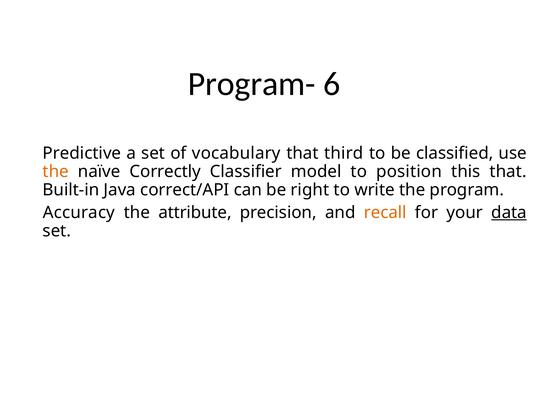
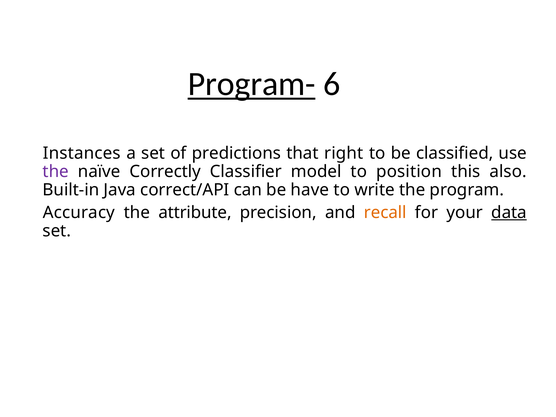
Program- underline: none -> present
Predictive: Predictive -> Instances
vocabulary: vocabulary -> predictions
third: third -> right
the at (56, 172) colour: orange -> purple
this that: that -> also
right: right -> have
